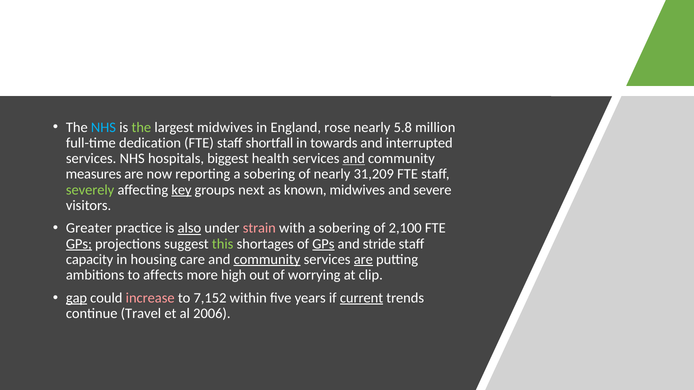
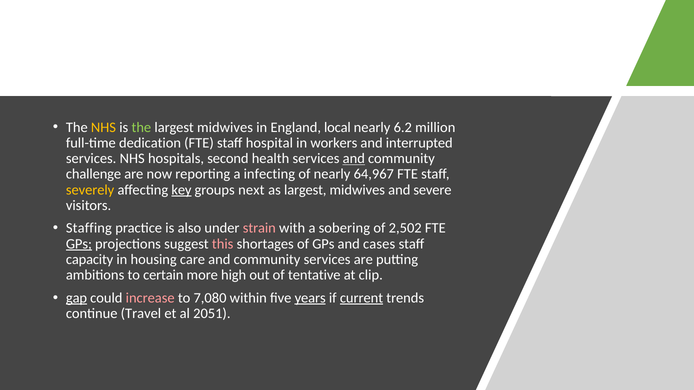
NHS at (103, 127) colour: light blue -> yellow
rose: rose -> local
5.8: 5.8 -> 6.2
shortfall: shortfall -> hospital
towards: towards -> workers
biggest: biggest -> second
measures: measures -> challenge
reporting a sobering: sobering -> infecting
31,209: 31,209 -> 64,967
severely colour: light green -> yellow
as known: known -> largest
Greater: Greater -> Staffing
also underline: present -> none
2,100: 2,100 -> 2,502
this colour: light green -> pink
GPs at (323, 244) underline: present -> none
stride: stride -> cases
community at (267, 260) underline: present -> none
are at (363, 260) underline: present -> none
affects: affects -> certain
worrying: worrying -> tentative
7,152: 7,152 -> 7,080
years underline: none -> present
2006: 2006 -> 2051
